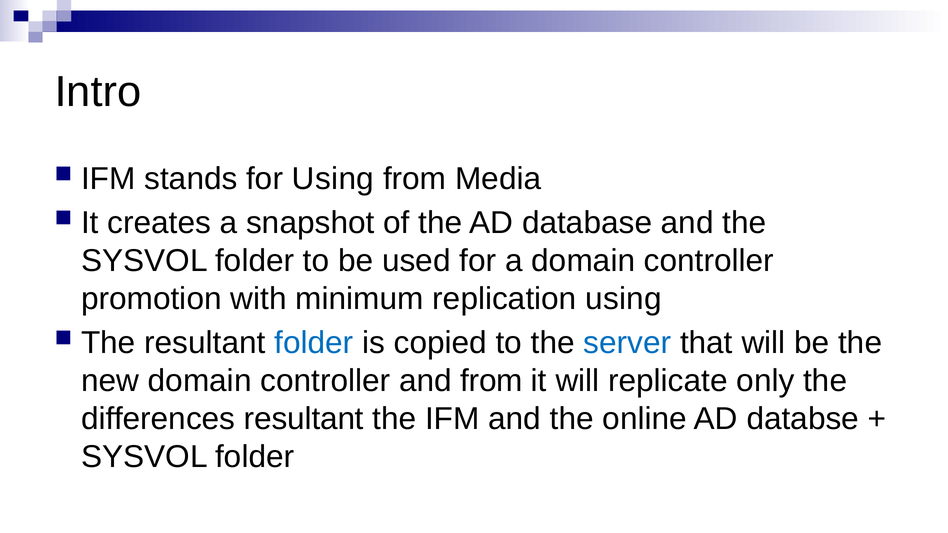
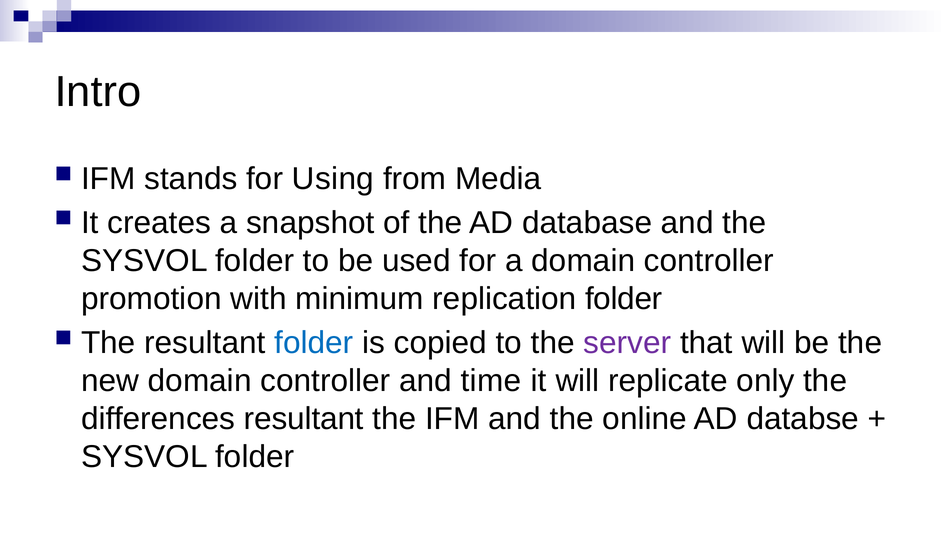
replication using: using -> folder
server colour: blue -> purple
and from: from -> time
